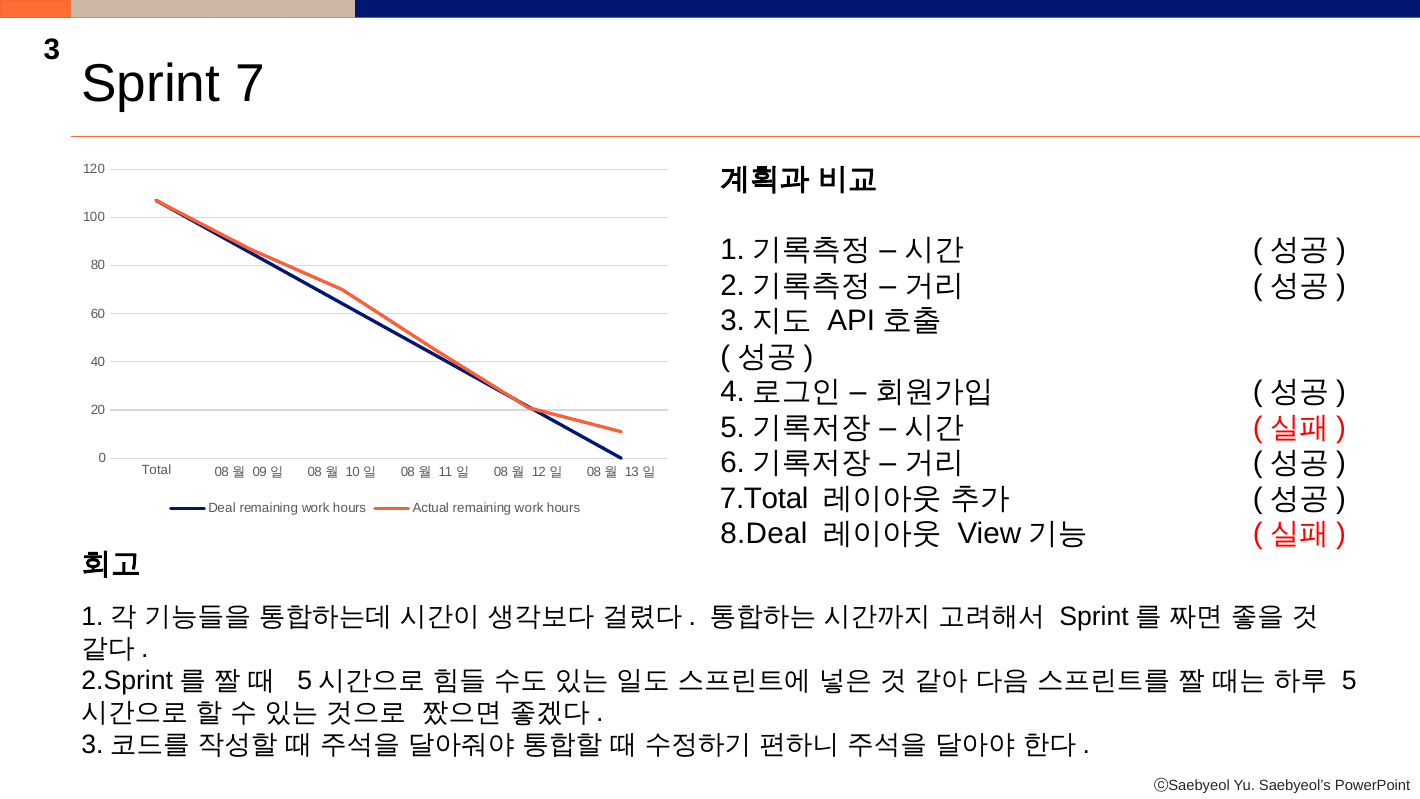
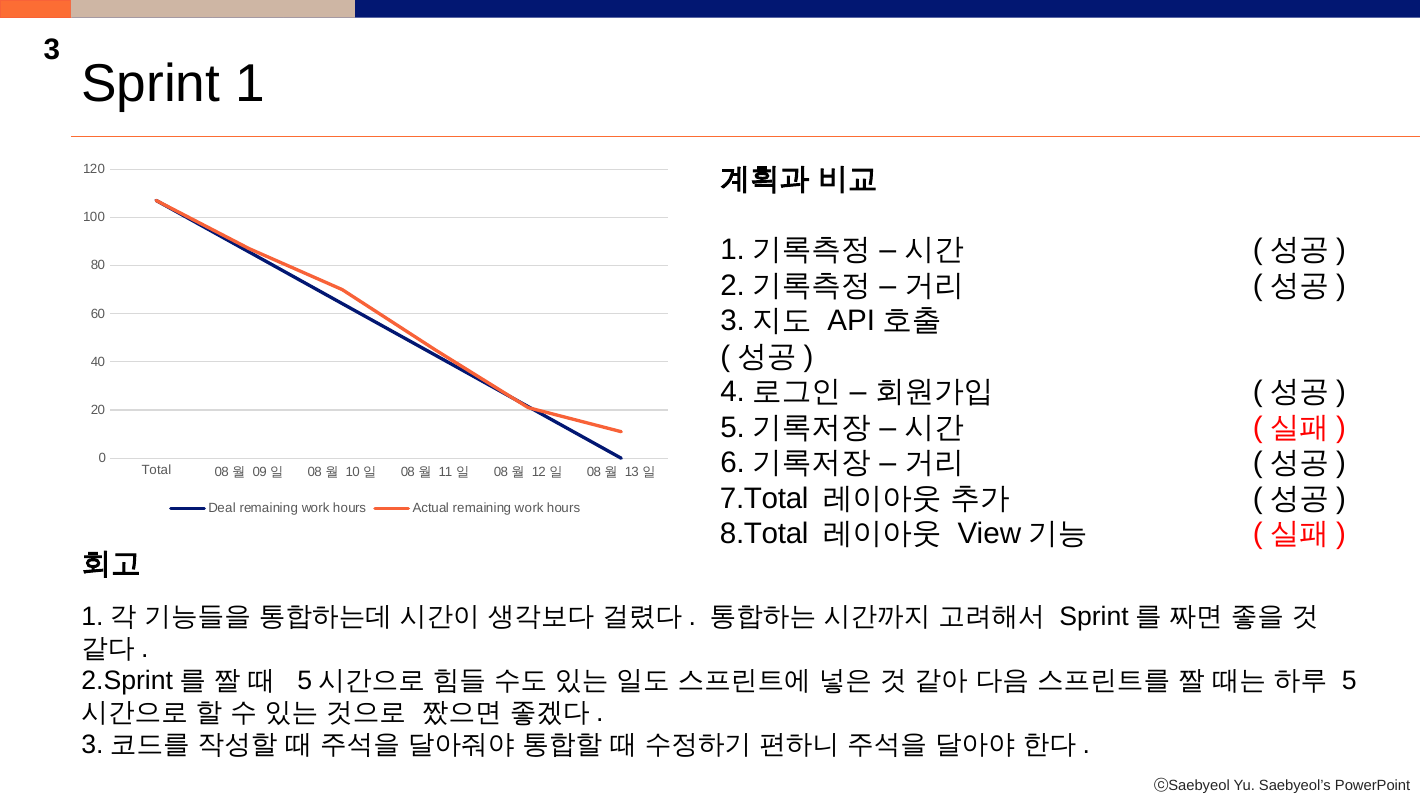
7: 7 -> 1
8.Deal: 8.Deal -> 8.Total
